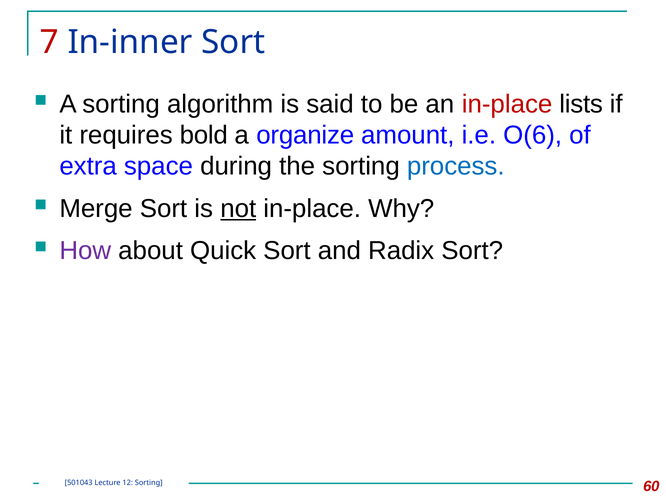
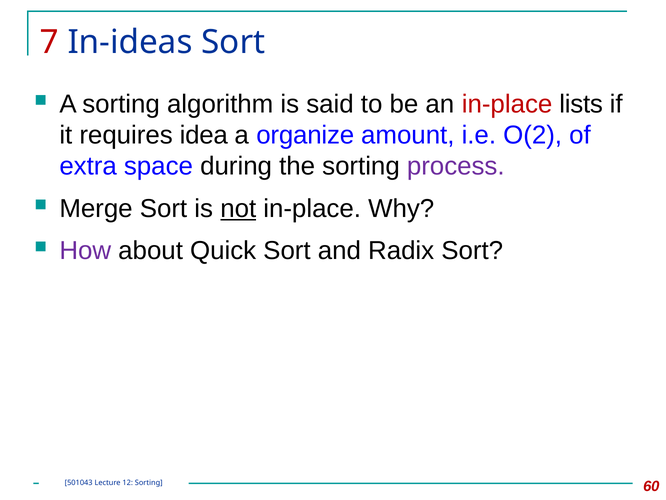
In-inner: In-inner -> In-ideas
bold: bold -> idea
O(6: O(6 -> O(2
process colour: blue -> purple
